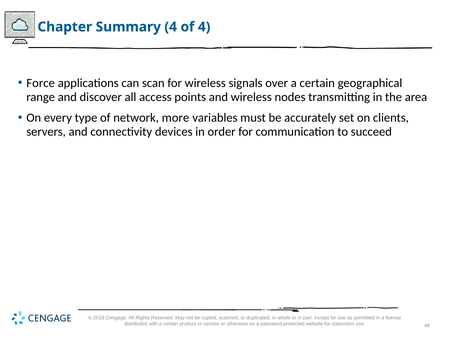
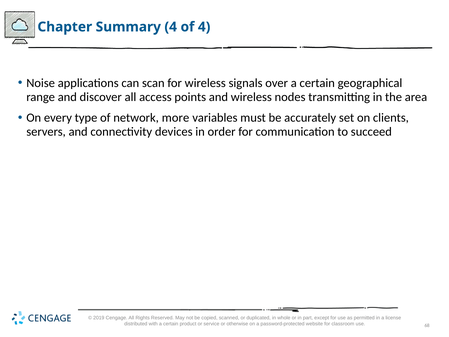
Force: Force -> Noise
